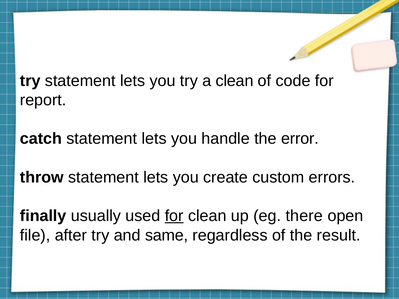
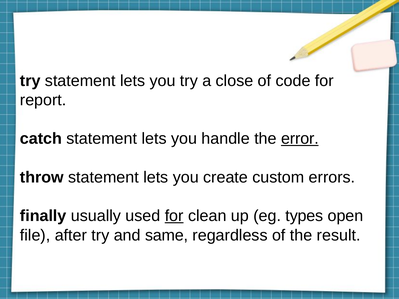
a clean: clean -> close
error underline: none -> present
there: there -> types
